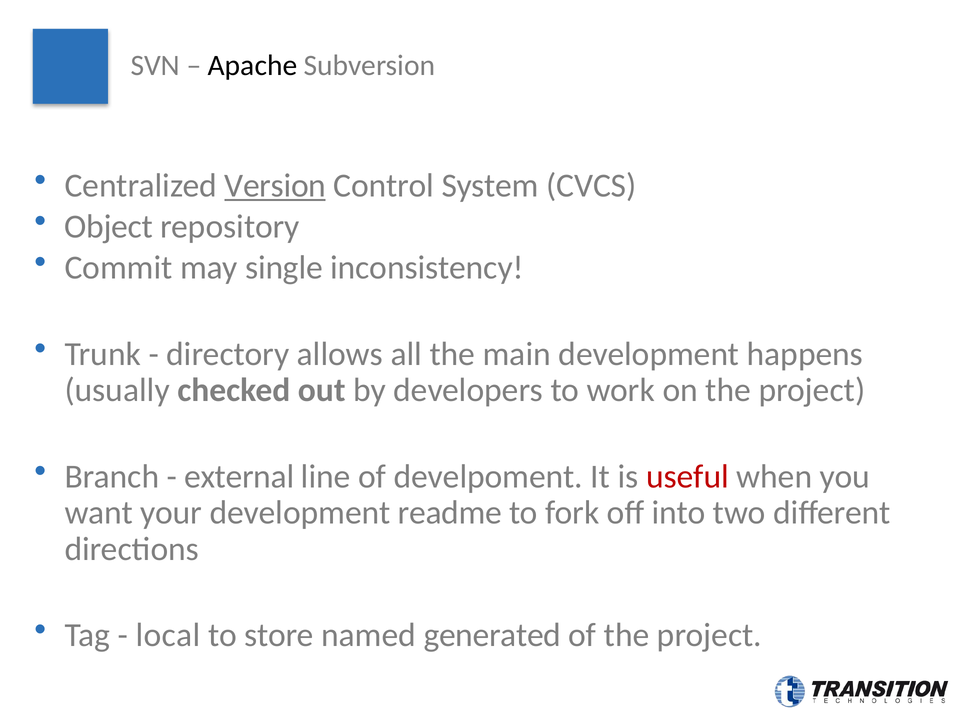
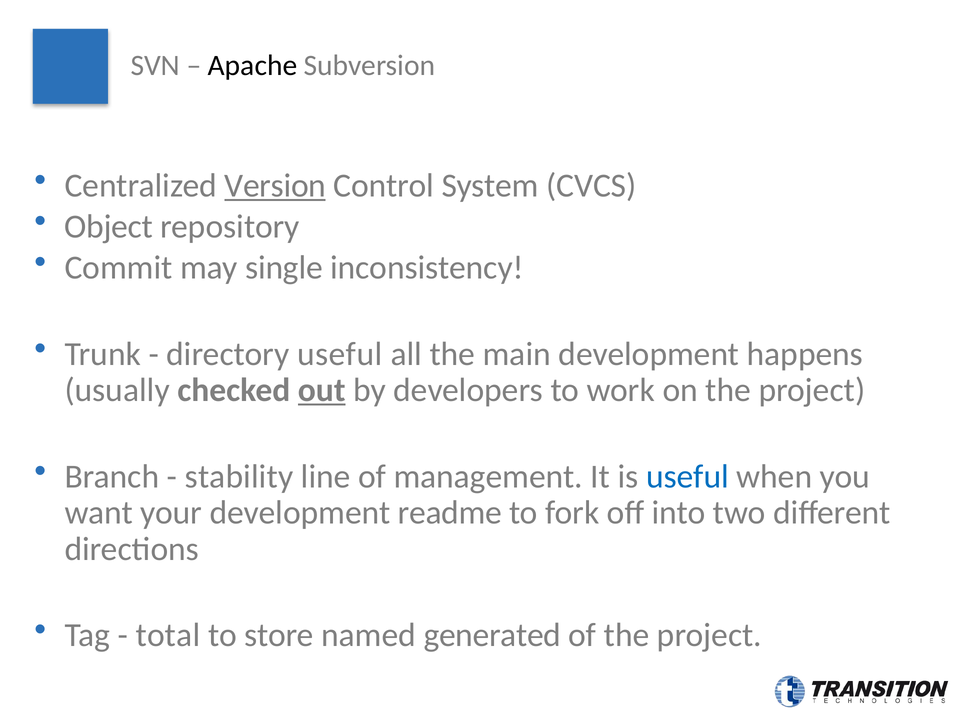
directory allows: allows -> useful
out underline: none -> present
external: external -> stability
develpoment: develpoment -> management
useful at (687, 476) colour: red -> blue
local: local -> total
